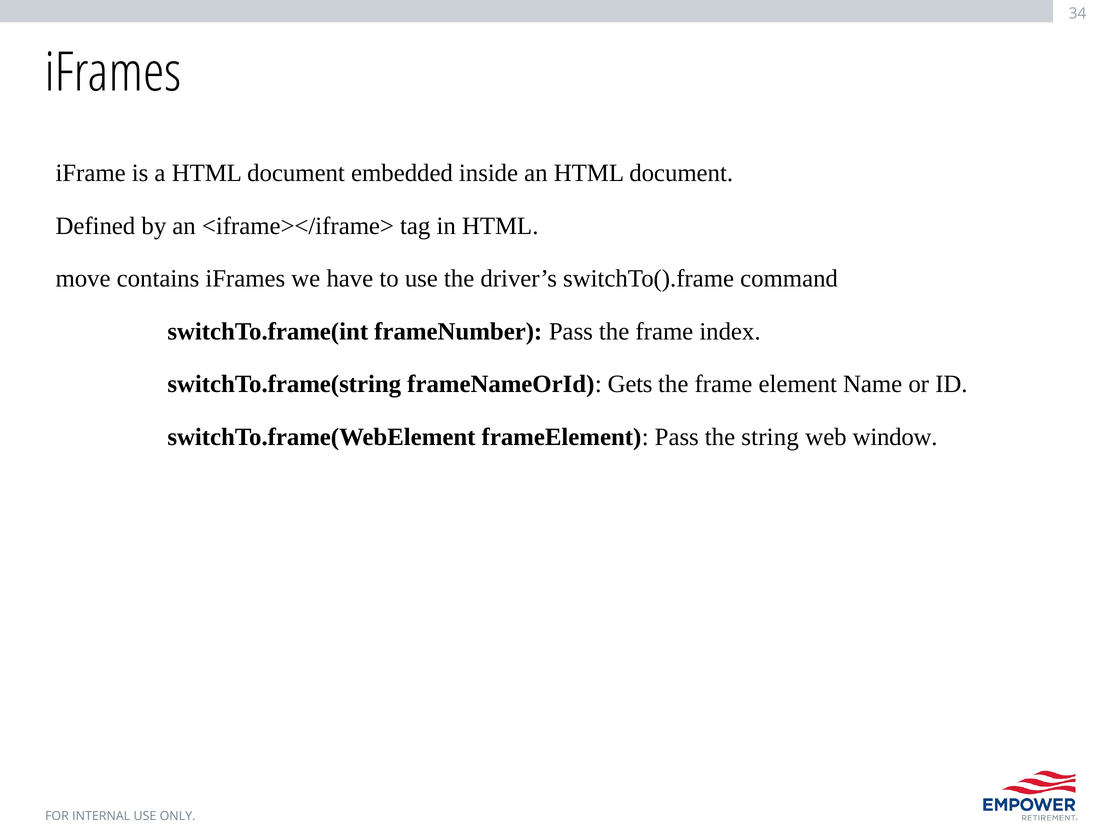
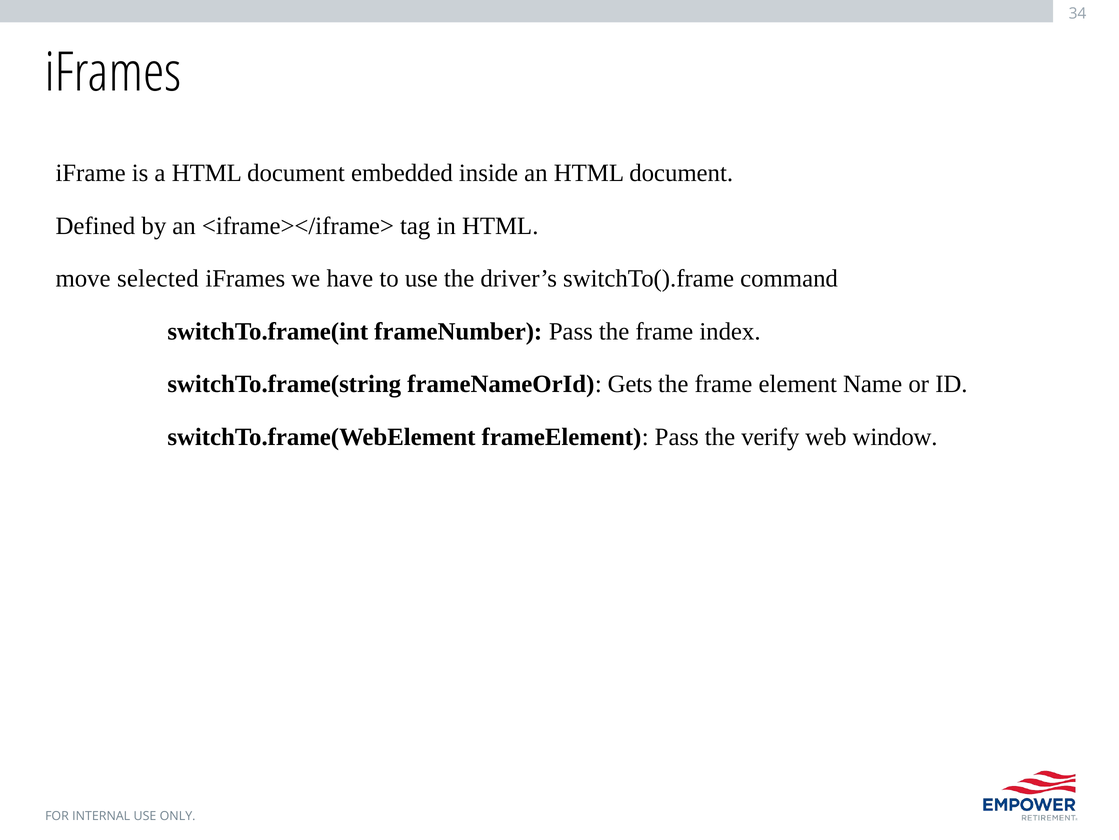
contains: contains -> selected
string: string -> verify
